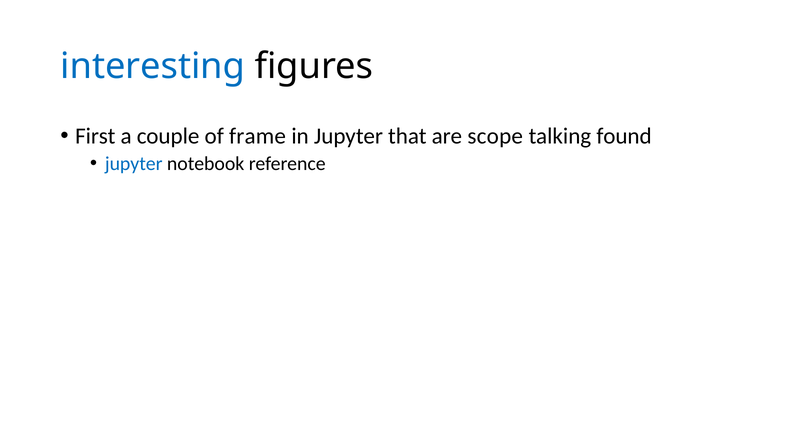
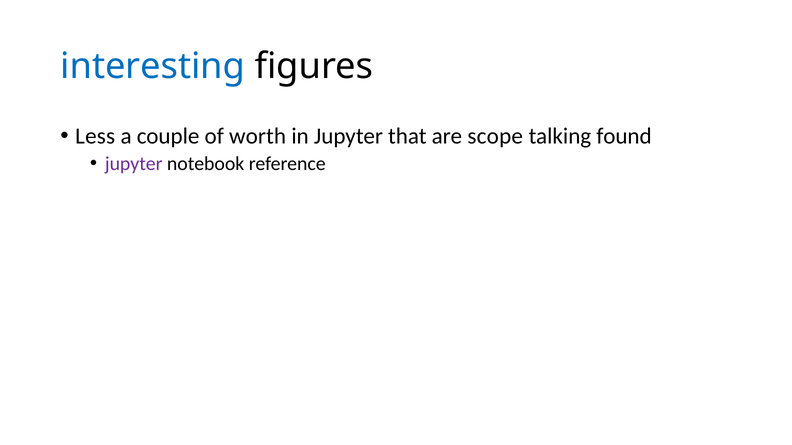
First: First -> Less
frame: frame -> worth
jupyter at (134, 164) colour: blue -> purple
